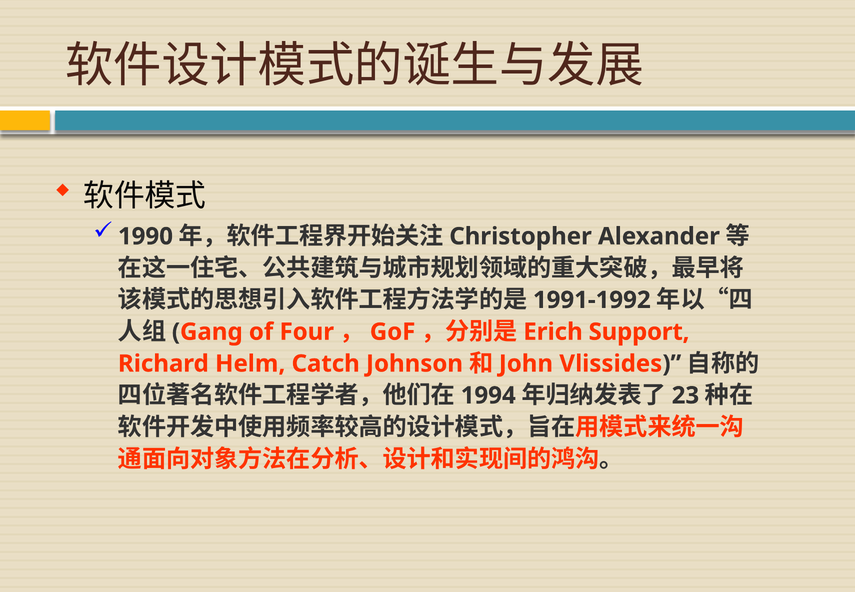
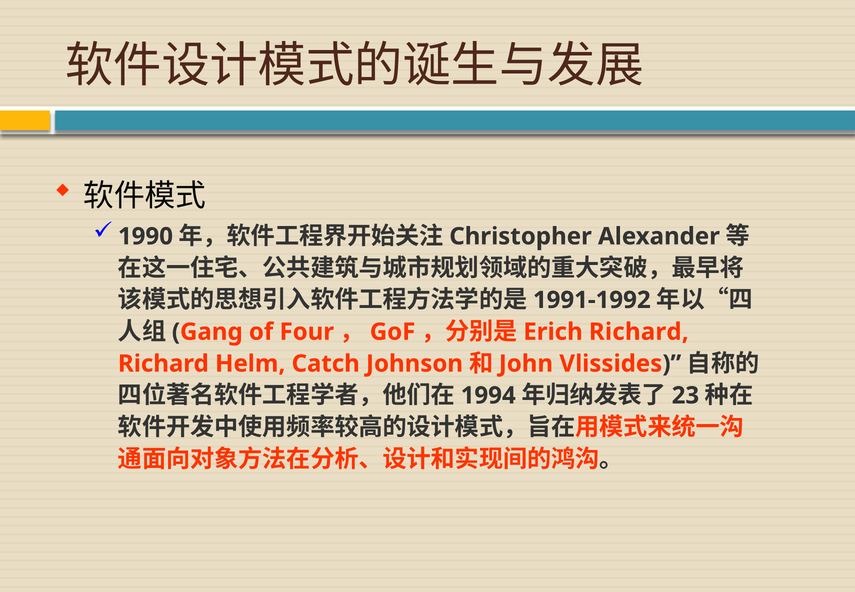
Support at (639, 332): Support -> Richard
